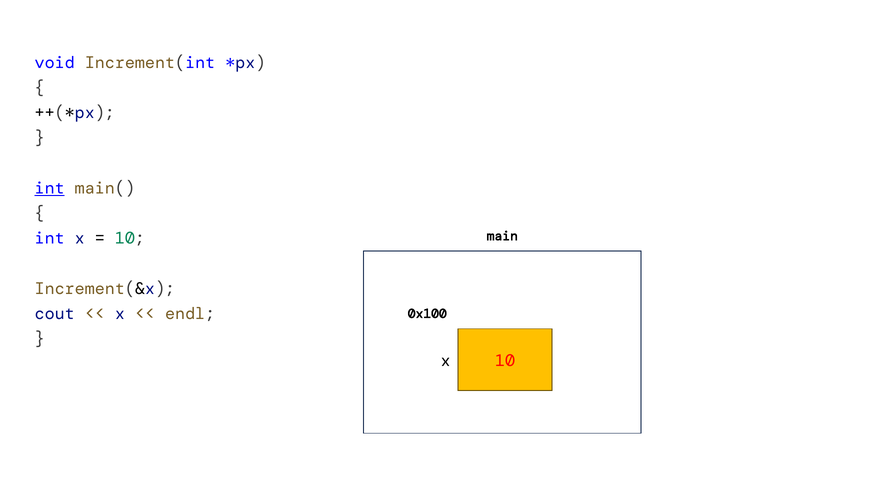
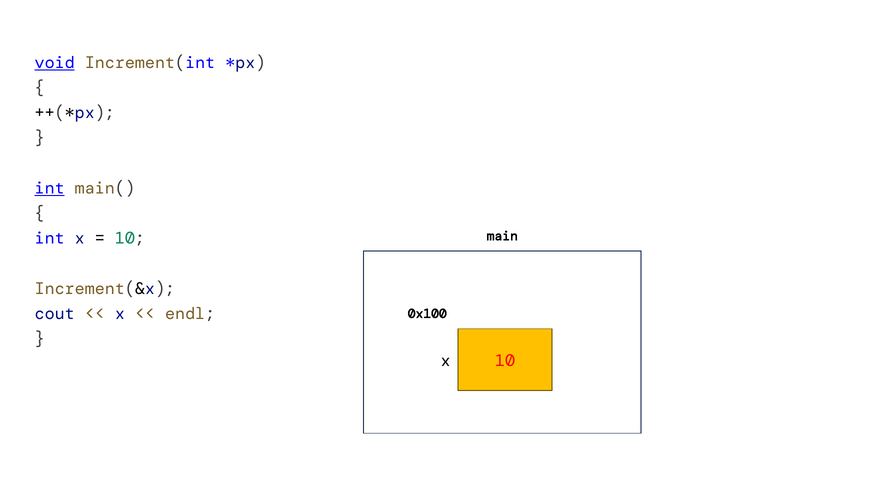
void underline: none -> present
